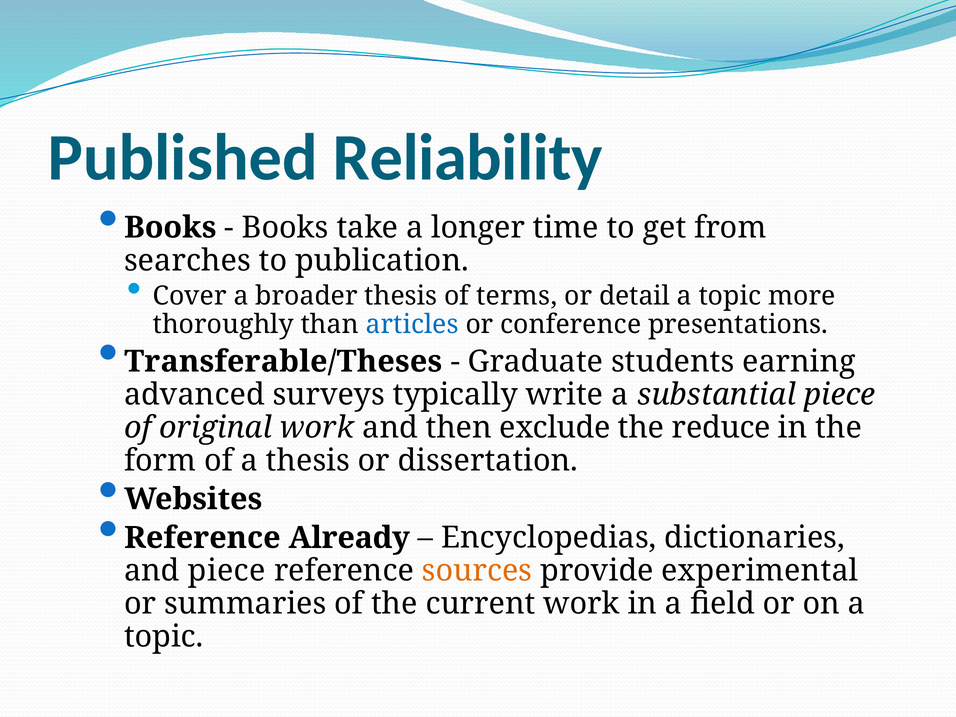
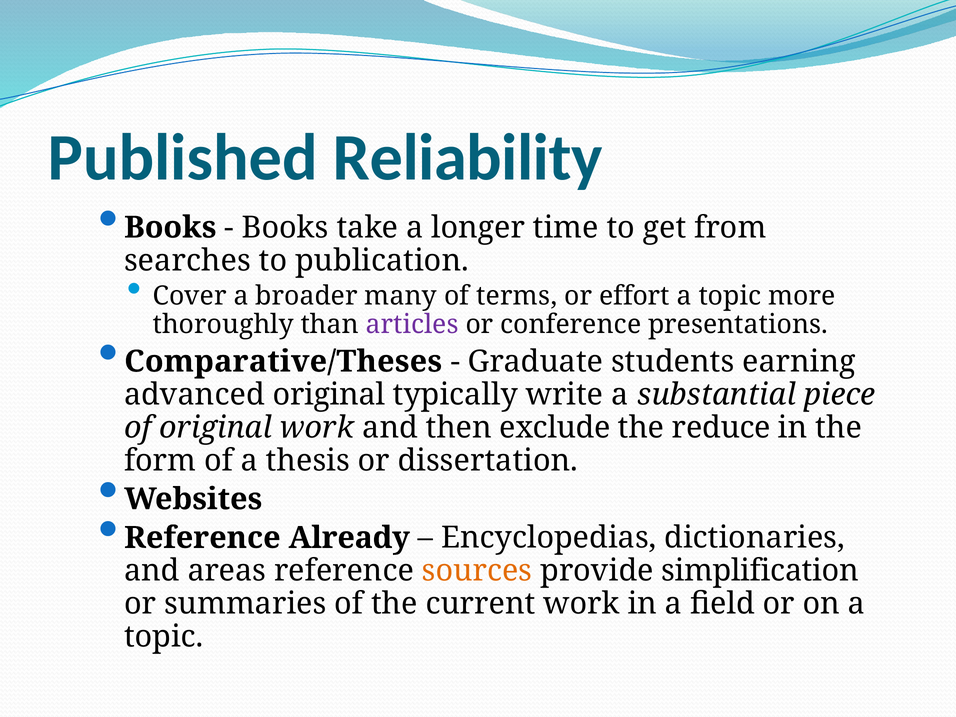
broader thesis: thesis -> many
detail: detail -> effort
articles colour: blue -> purple
Transferable/Theses: Transferable/Theses -> Comparative/Theses
advanced surveys: surveys -> original
and piece: piece -> areas
experimental: experimental -> simplification
